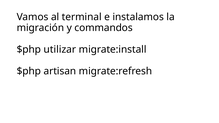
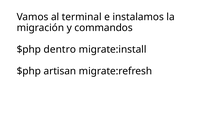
utilizar: utilizar -> dentro
